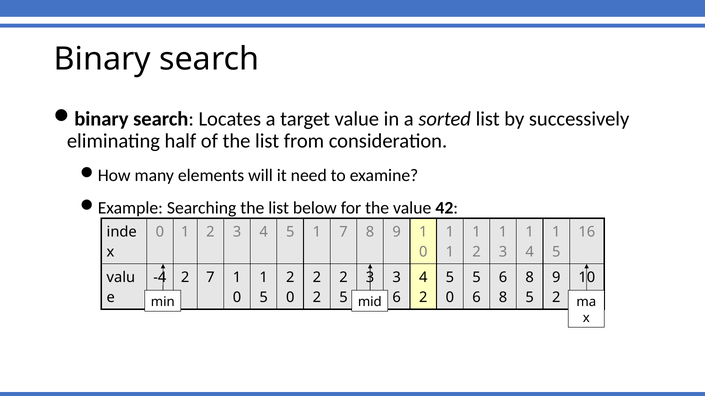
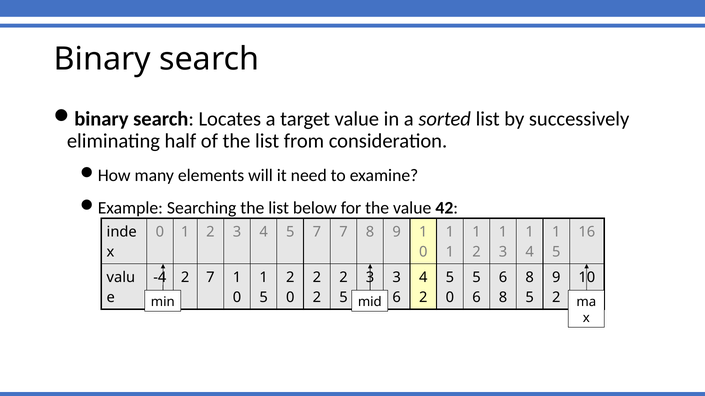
5 1: 1 -> 7
